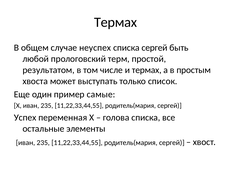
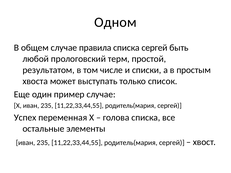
Термах at (116, 22): Термах -> Одном
неуспех: неуспех -> правила
и термах: термах -> списки
пример самые: самые -> случае
